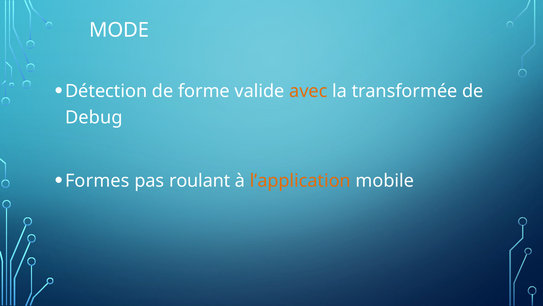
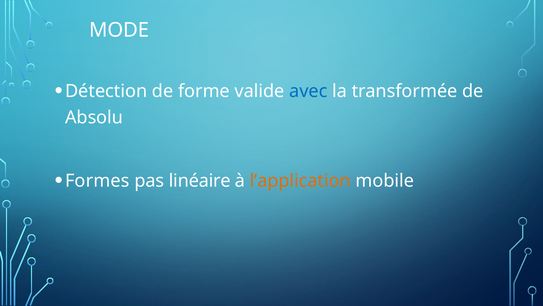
avec colour: orange -> blue
Debug: Debug -> Absolu
roulant: roulant -> linéaire
